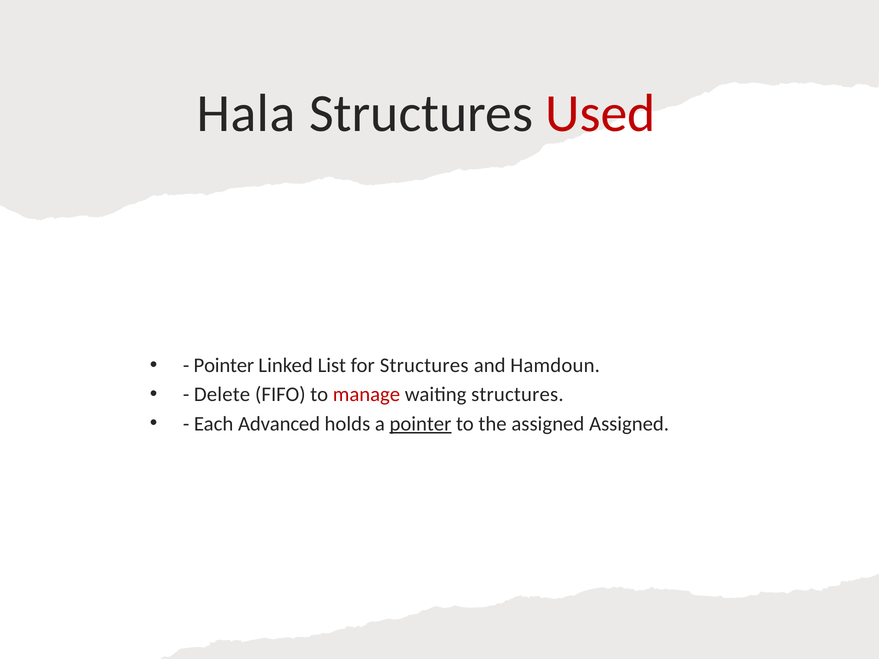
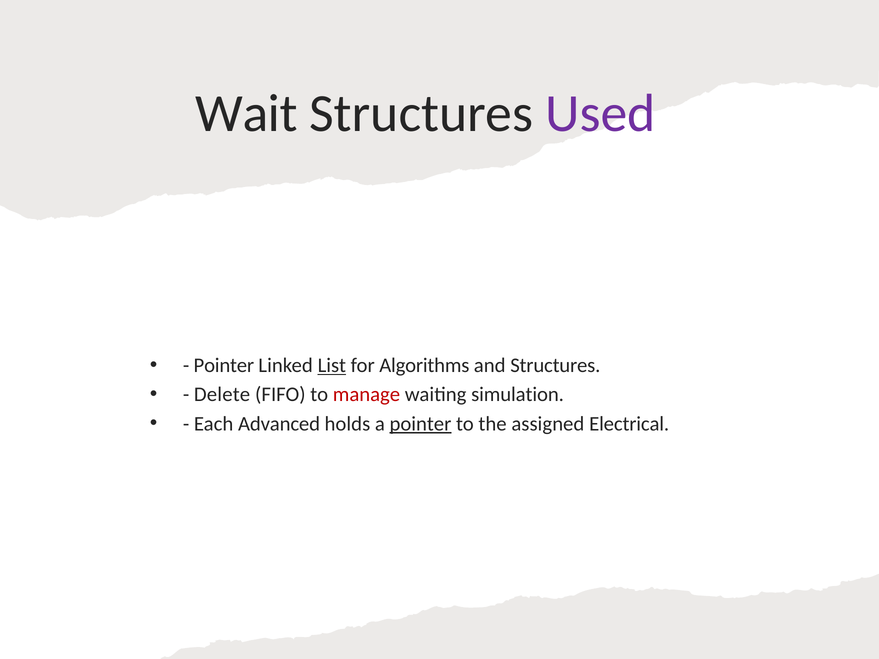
Hala: Hala -> Wait
Used colour: red -> purple
List underline: none -> present
for Structures: Structures -> Algorithms
and Hamdoun: Hamdoun -> Structures
waiting structures: structures -> simulation
assigned Assigned: Assigned -> Electrical
